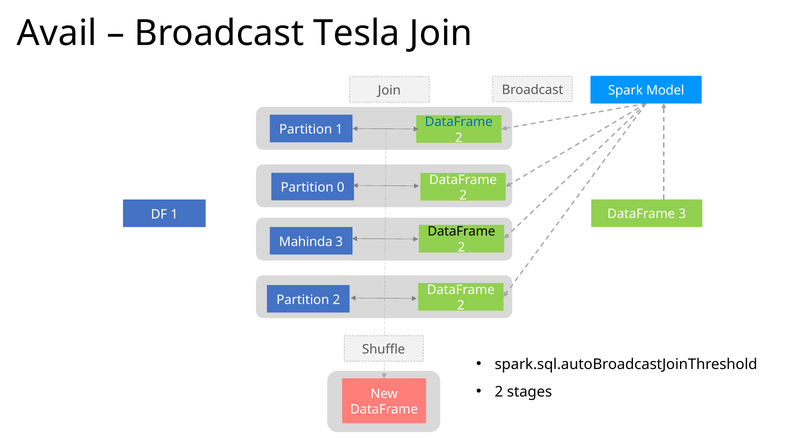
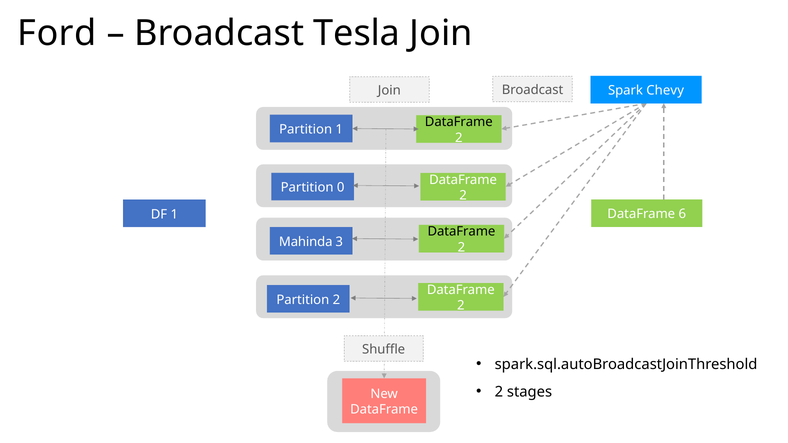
Avail: Avail -> Ford
Model: Model -> Chevy
DataFrame at (459, 122) colour: blue -> black
DataFrame 3: 3 -> 6
